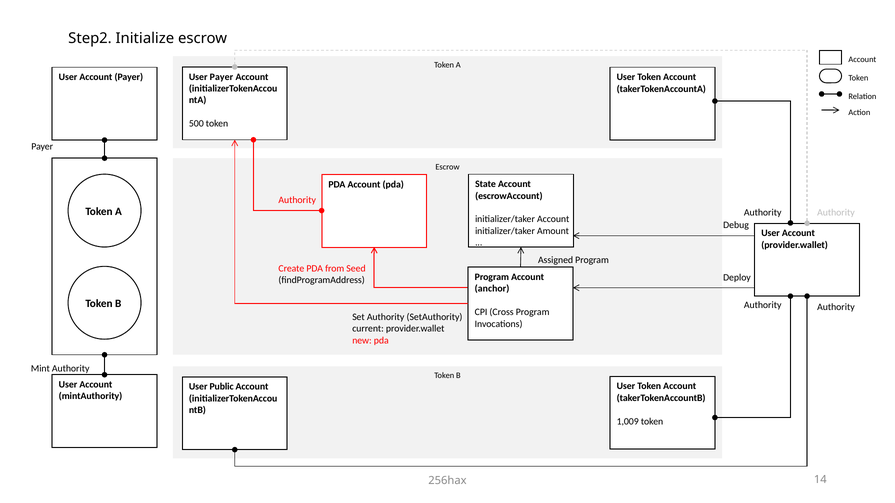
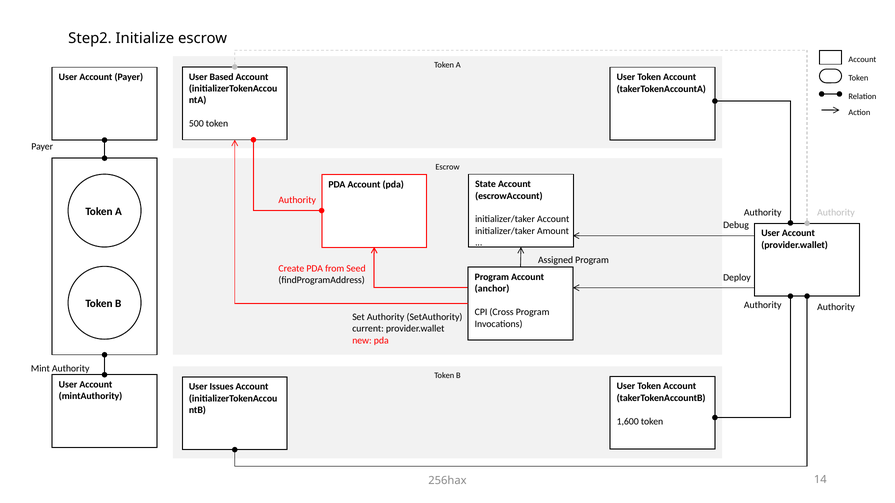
User Payer: Payer -> Based
Public: Public -> Issues
1,009: 1,009 -> 1,600
